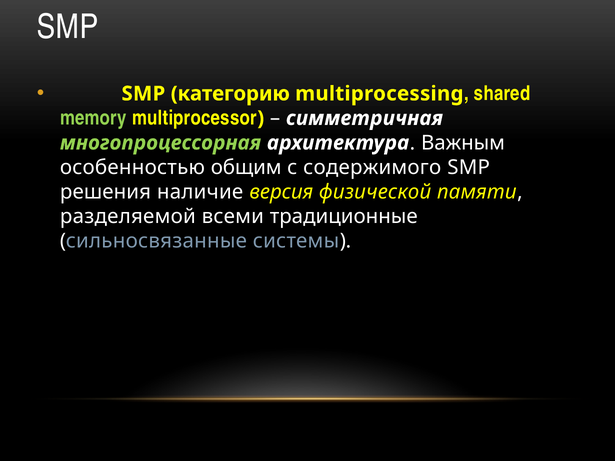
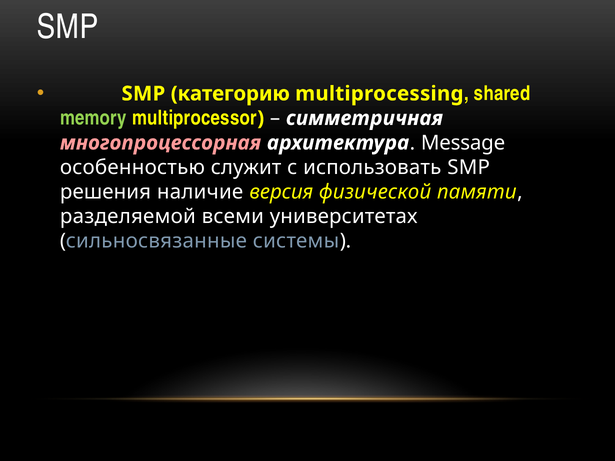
многопроцессорная colour: light green -> pink
Важным: Важным -> Message
общим: общим -> служит
содержимого: содержимого -> использовать
традиционные: традиционные -> университетах
